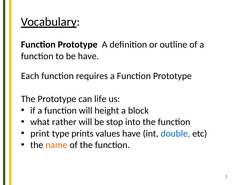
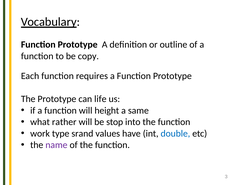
be have: have -> copy
block: block -> same
print: print -> work
prints: prints -> srand
name colour: orange -> purple
